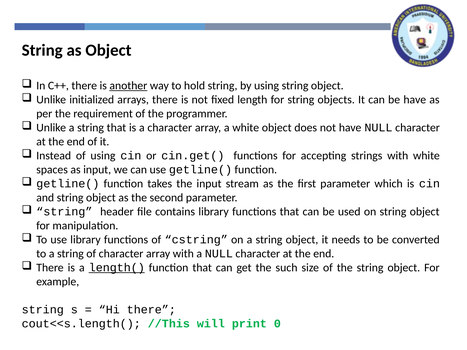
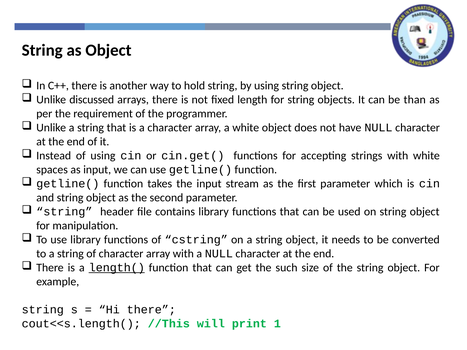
another underline: present -> none
initialized: initialized -> discussed
be have: have -> than
0: 0 -> 1
